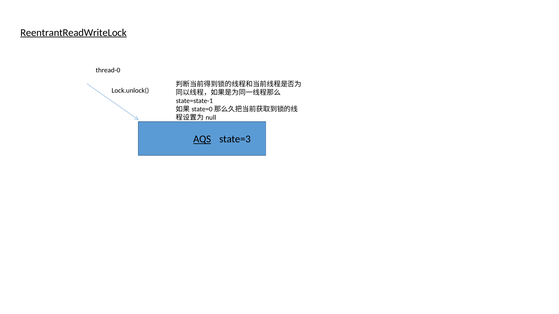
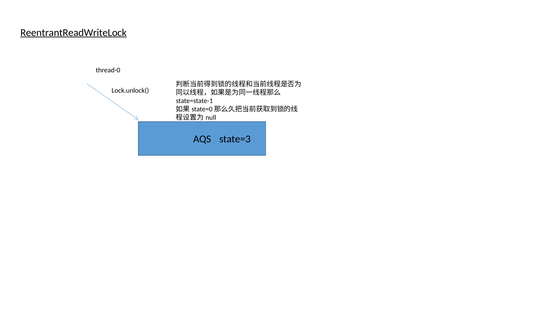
AQS underline: present -> none
